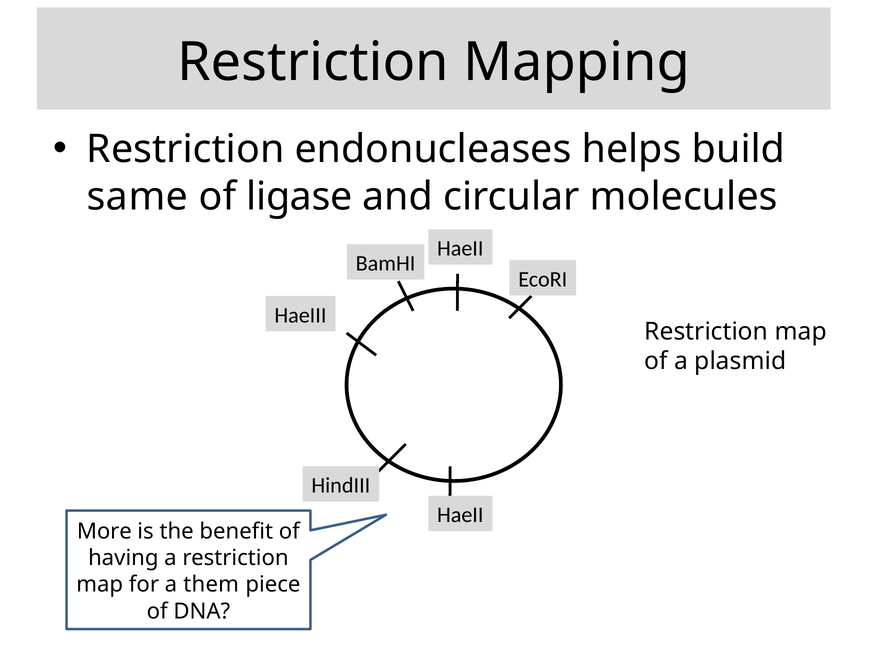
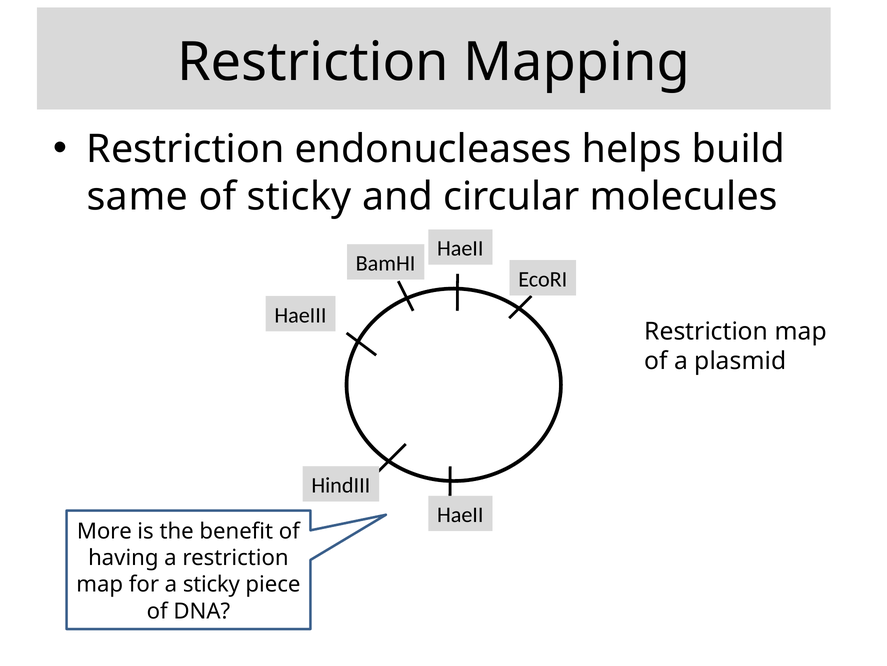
of ligase: ligase -> sticky
a them: them -> sticky
